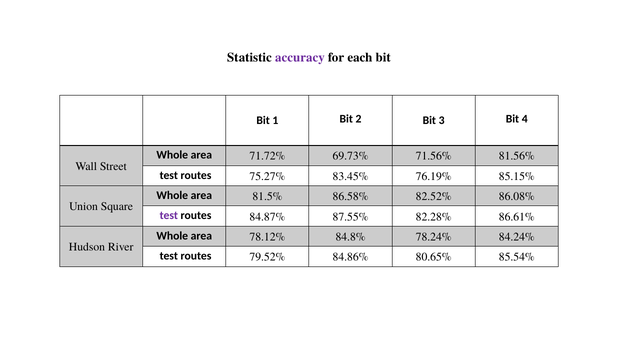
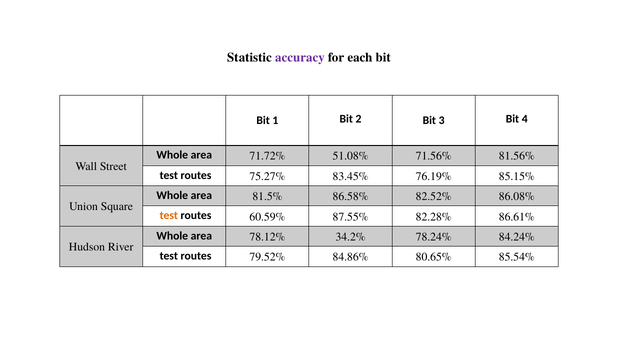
69.73%: 69.73% -> 51.08%
test at (169, 216) colour: purple -> orange
84.87%: 84.87% -> 60.59%
84.8%: 84.8% -> 34.2%
